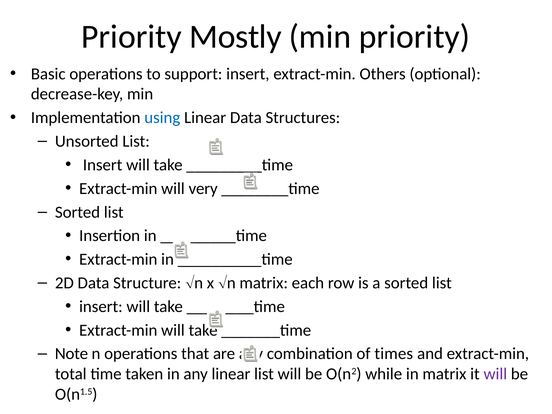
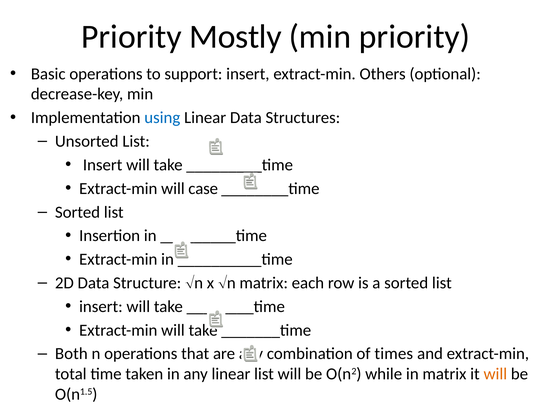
very: very -> case
Note: Note -> Both
will at (495, 374) colour: purple -> orange
